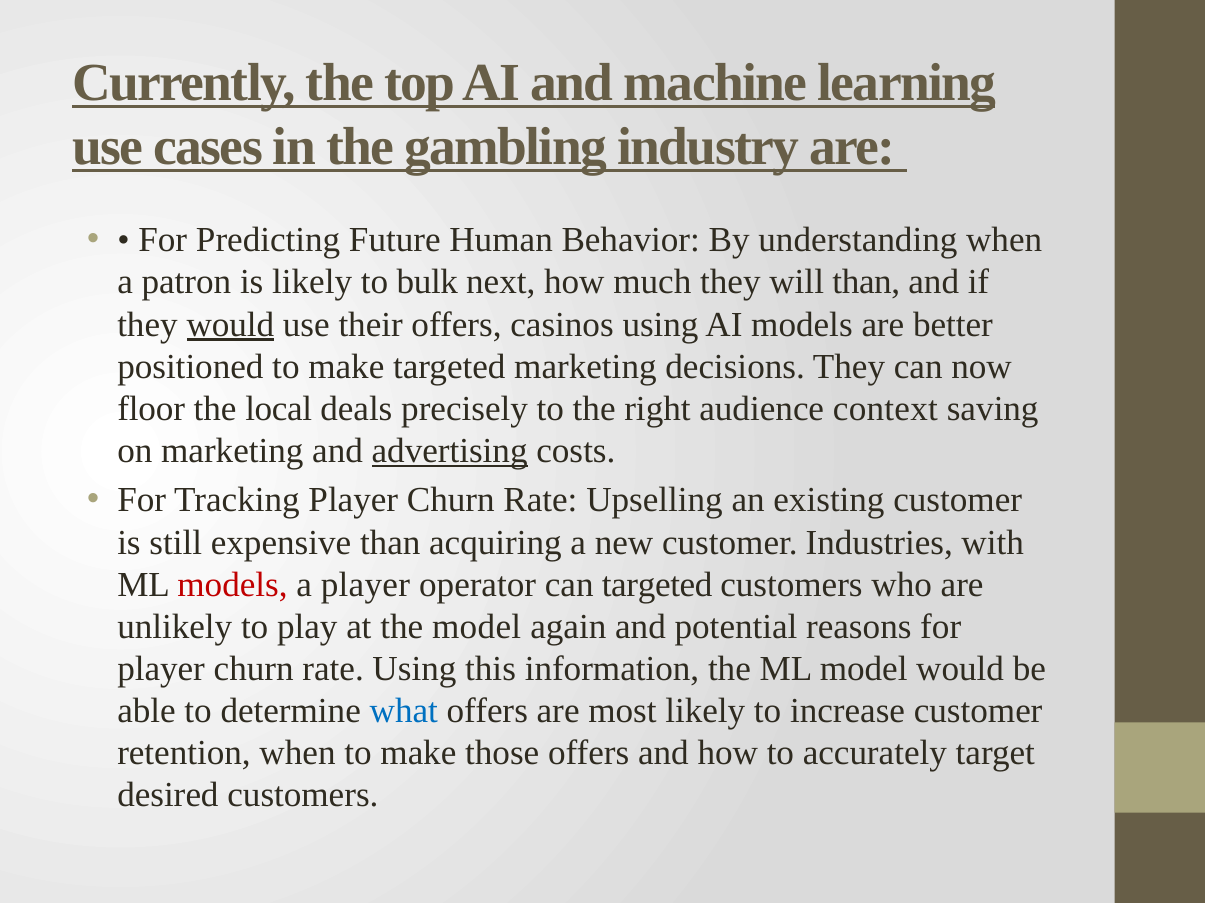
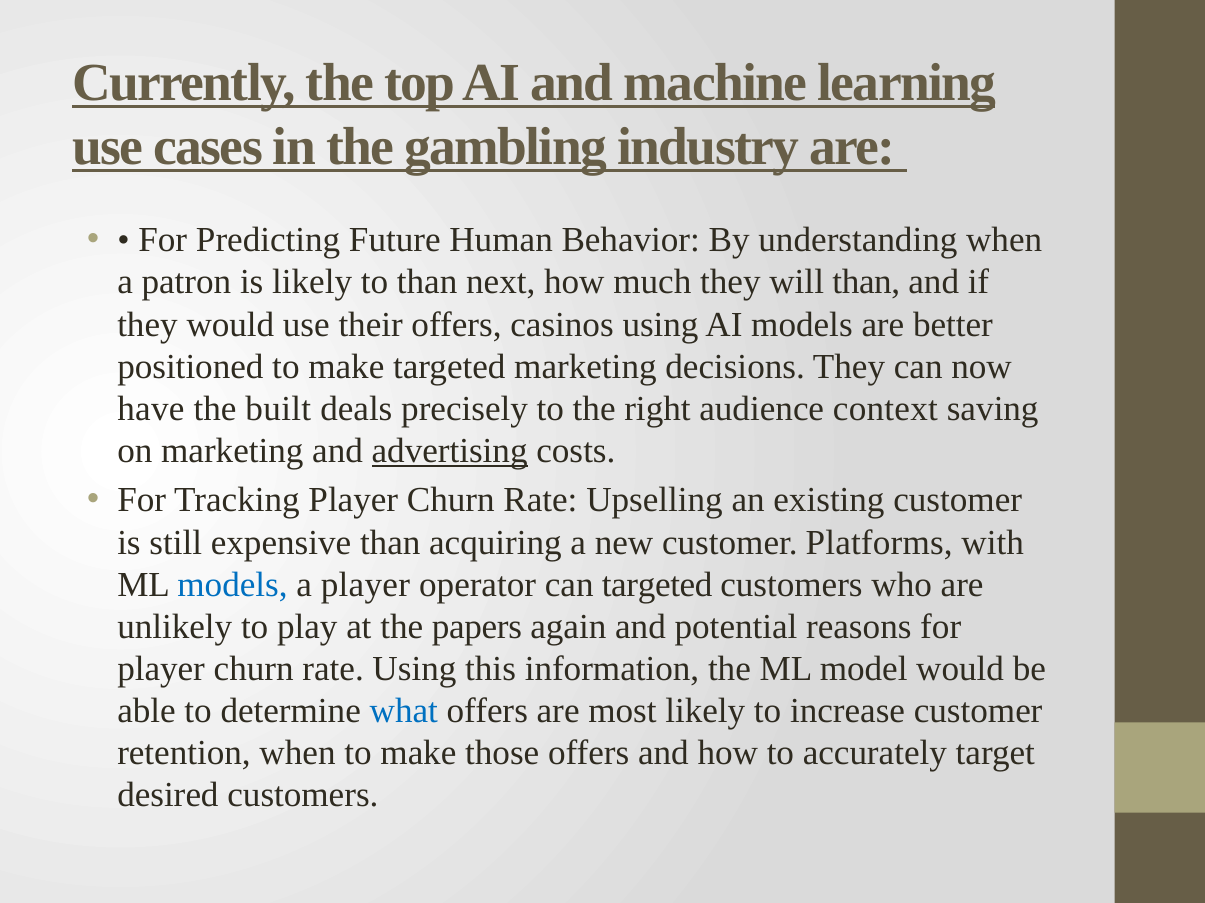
to bulk: bulk -> than
would at (230, 325) underline: present -> none
floor: floor -> have
local: local -> built
Industries: Industries -> Platforms
models at (233, 585) colour: red -> blue
the model: model -> papers
